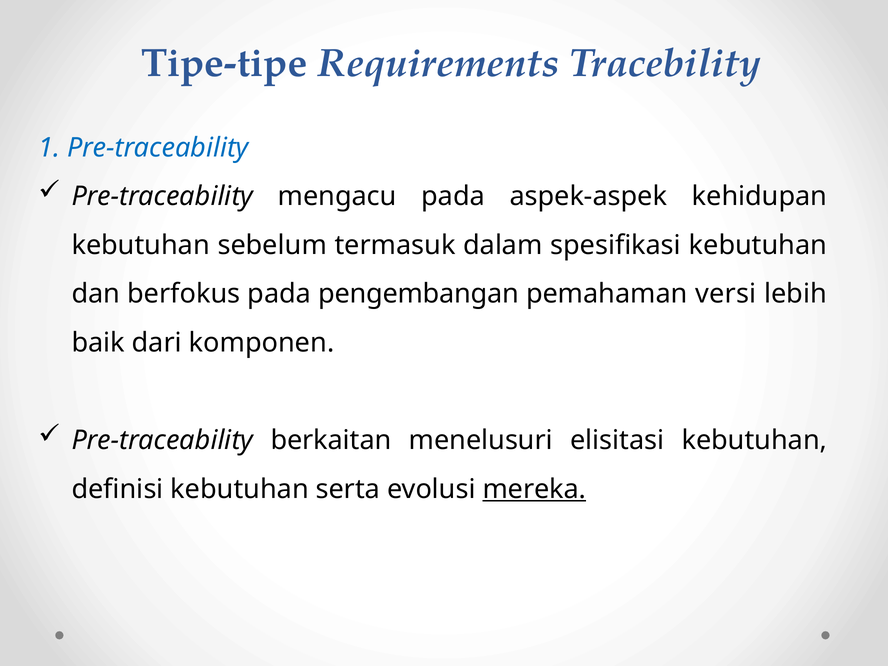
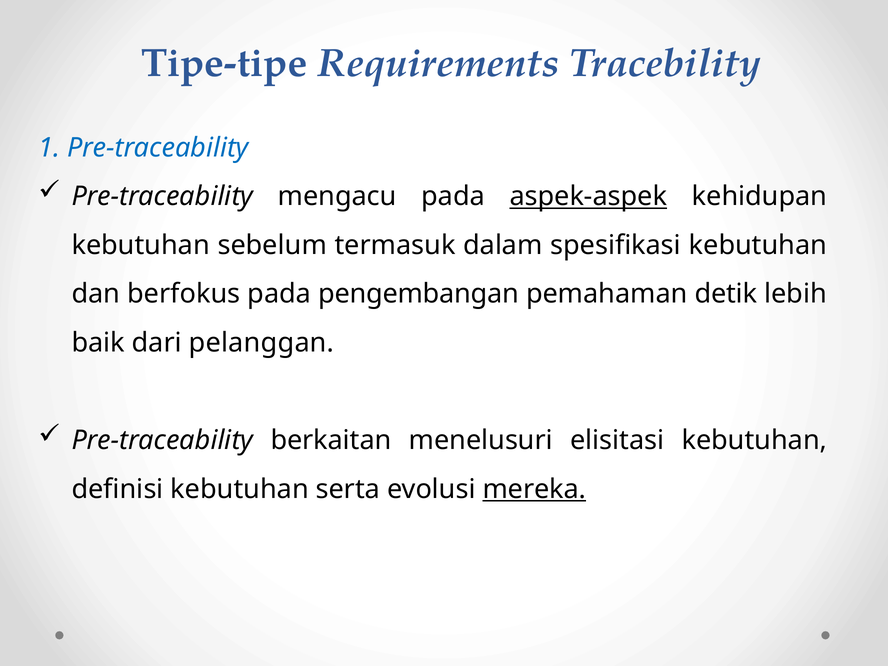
aspek-aspek underline: none -> present
versi: versi -> detik
komponen: komponen -> pelanggan
